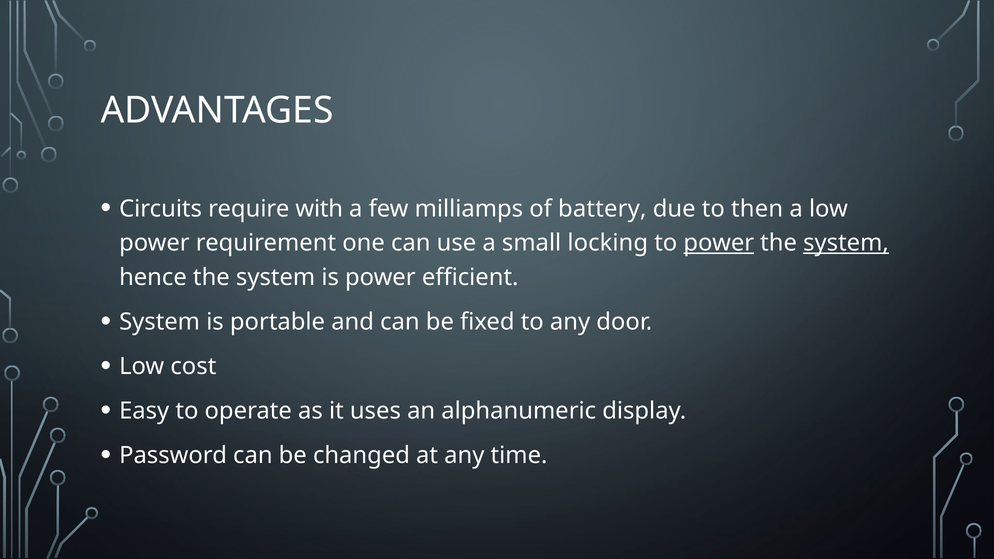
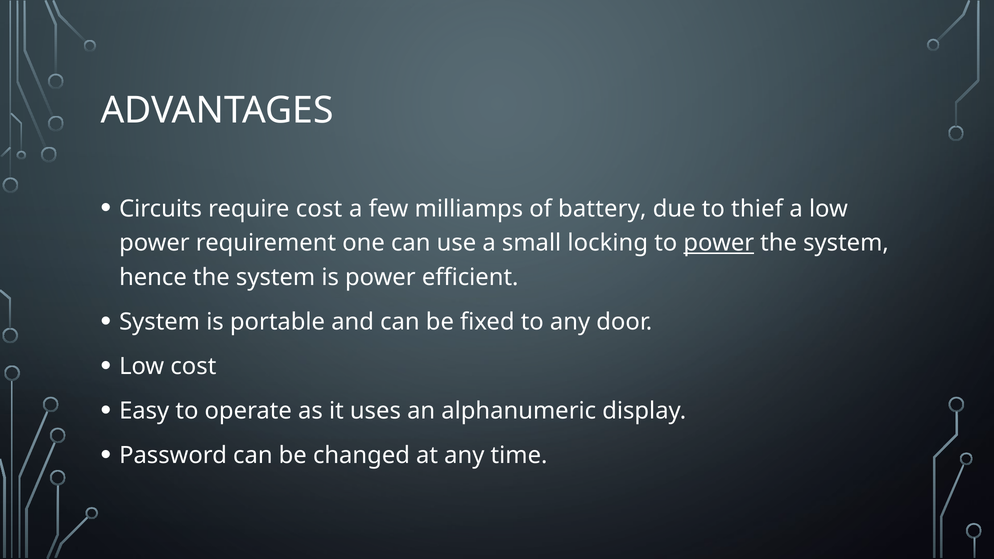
require with: with -> cost
then: then -> thief
system at (846, 243) underline: present -> none
